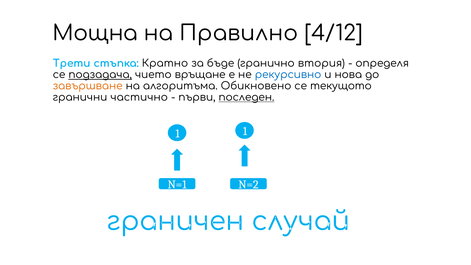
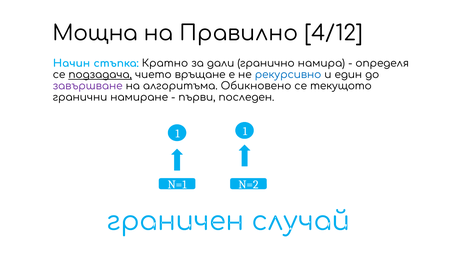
Трети: Трети -> Начин
бъде: бъде -> дали
втория: втория -> намира
нова: нова -> един
завършване colour: orange -> purple
частично: частично -> намиране
последен underline: present -> none
